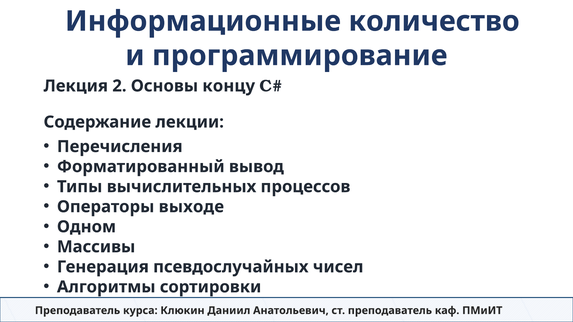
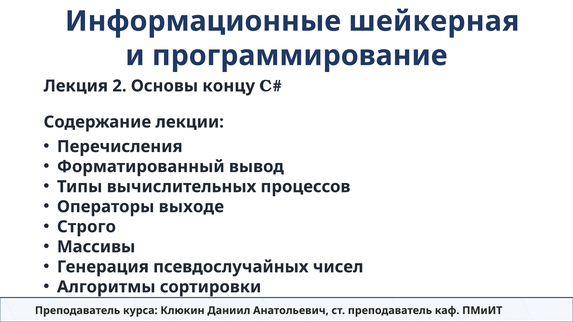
количество: количество -> шейкерная
Одном: Одном -> Строго
